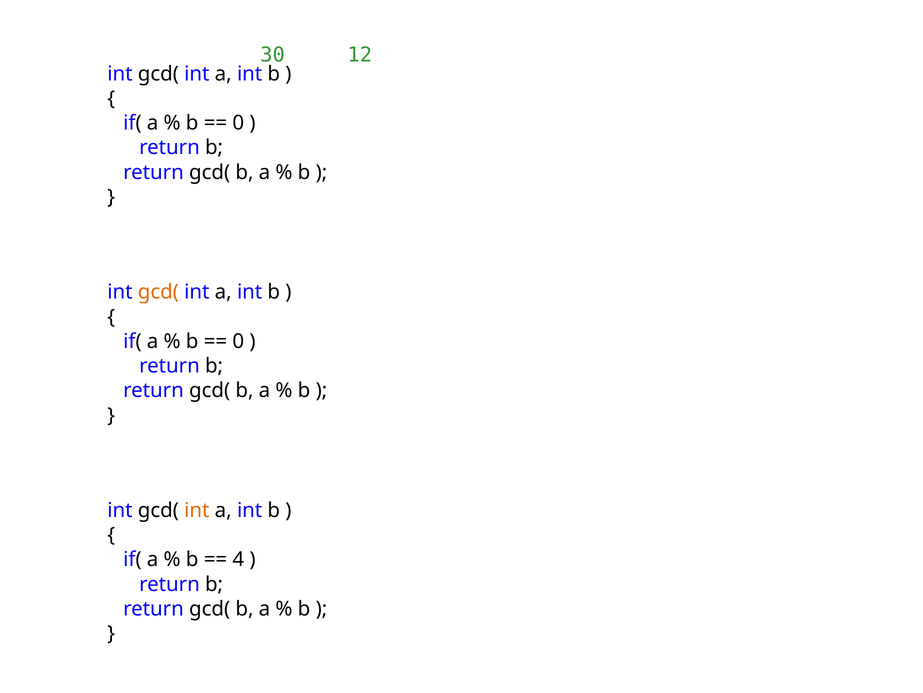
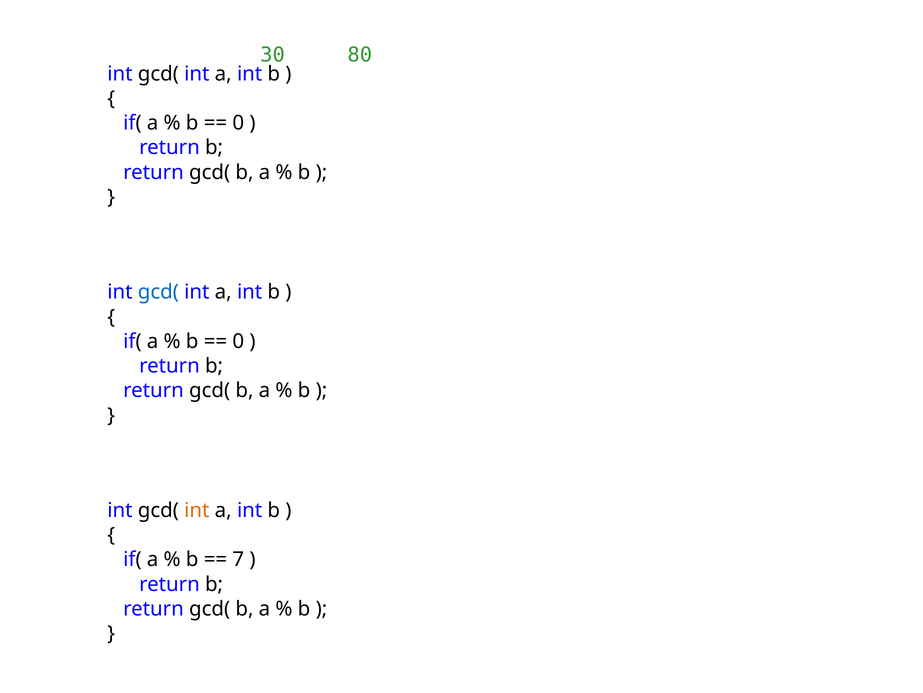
12: 12 -> 80
gcd( at (158, 292) colour: orange -> blue
4: 4 -> 7
